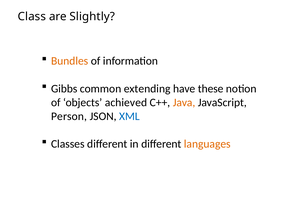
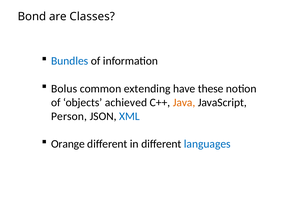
Class: Class -> Bond
Slightly: Slightly -> Classes
Bundles colour: orange -> blue
Gibbs: Gibbs -> Bolus
Classes: Classes -> Orange
languages colour: orange -> blue
